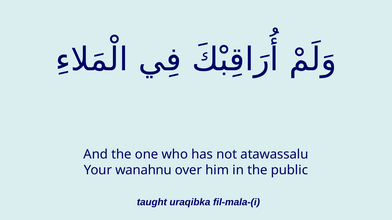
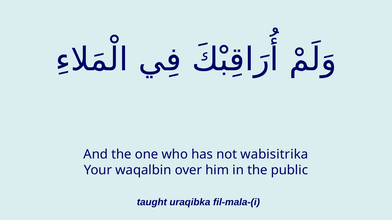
atawassalu: atawassalu -> wabisitrika
wanahnu: wanahnu -> waqalbin
